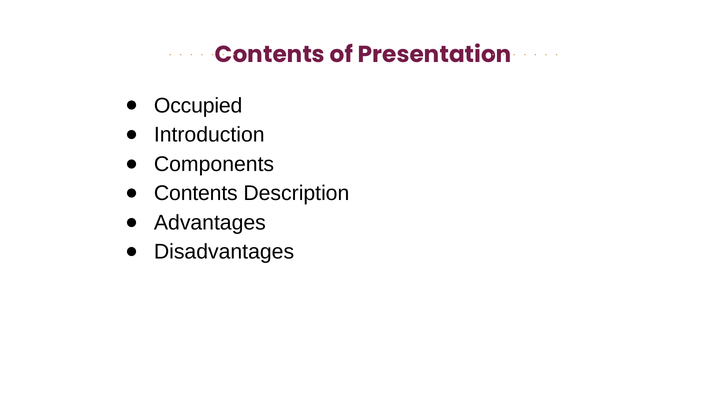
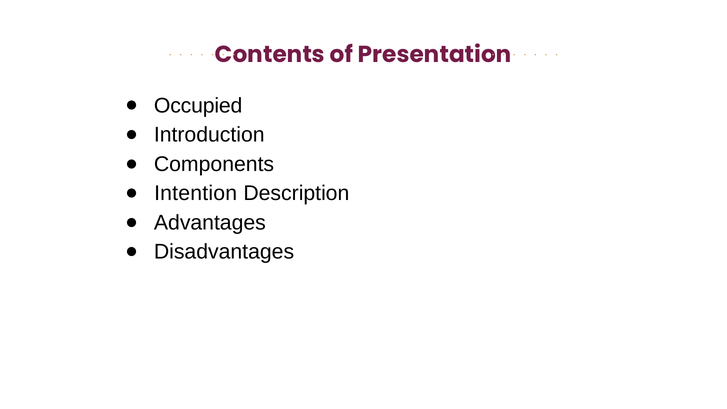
Contents at (196, 193): Contents -> Intention
